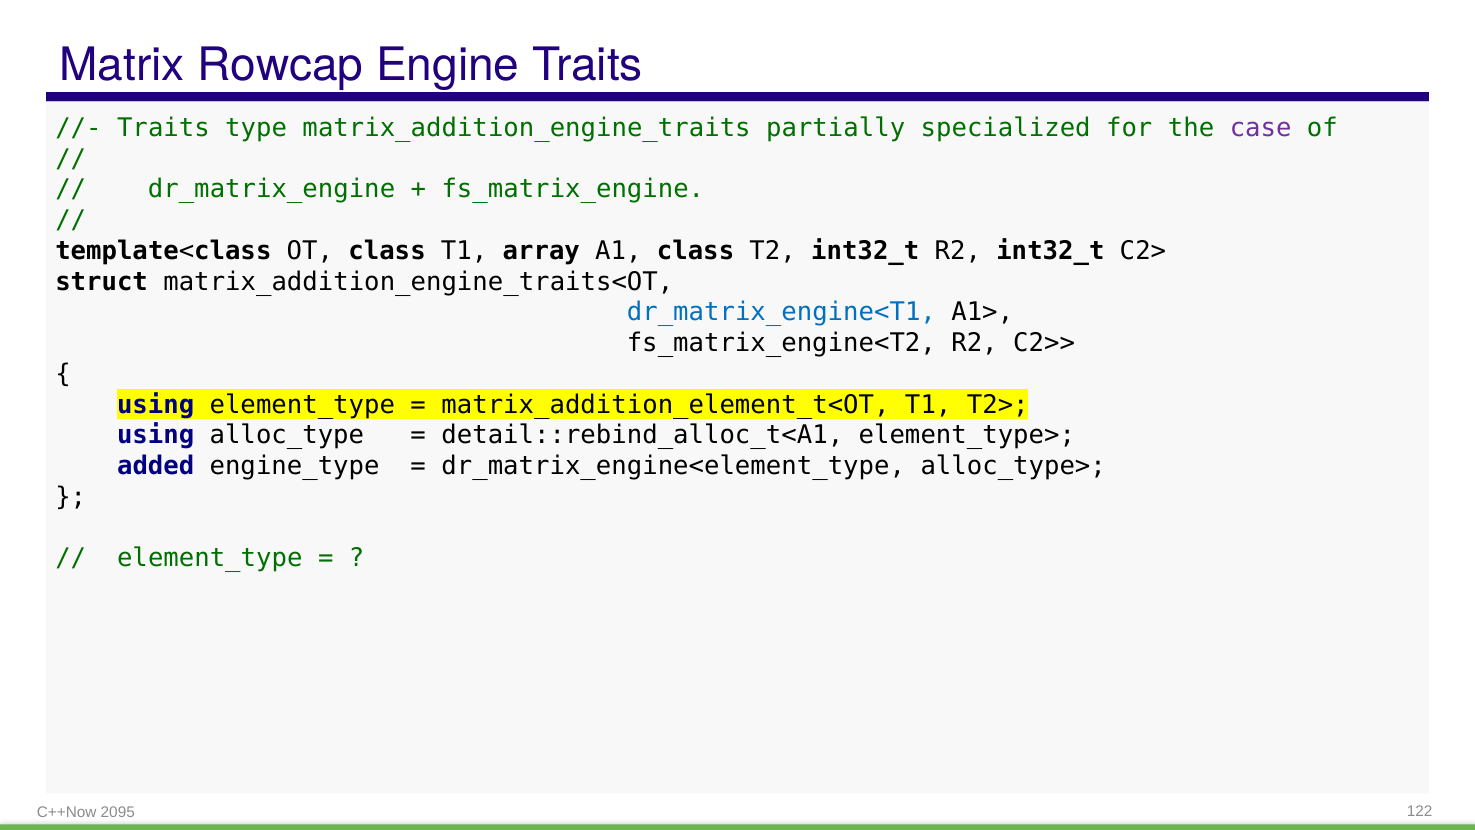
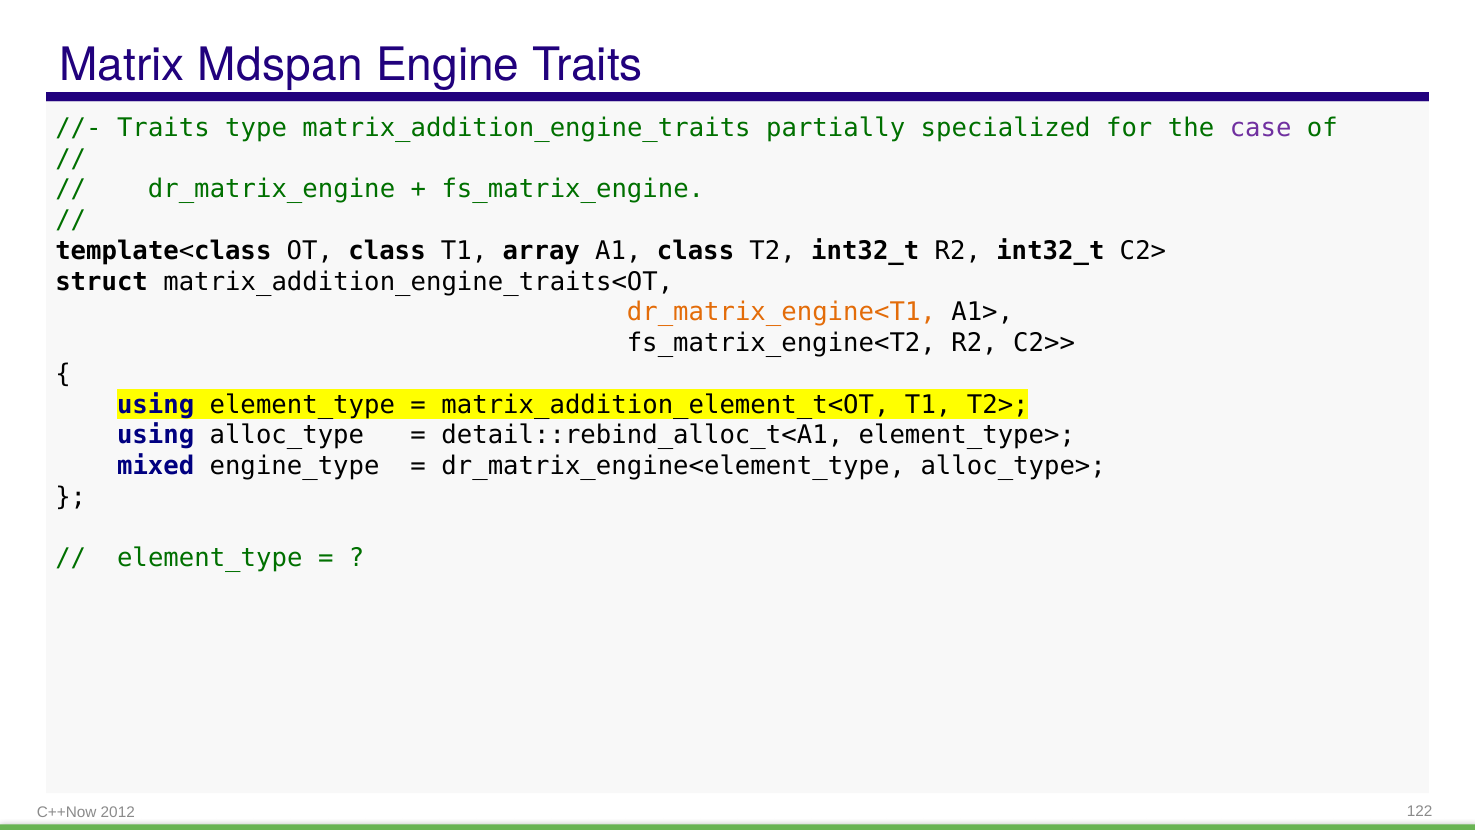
Rowcap: Rowcap -> Mdspan
dr_matrix_engine<T1 colour: blue -> orange
added: added -> mixed
2095: 2095 -> 2012
